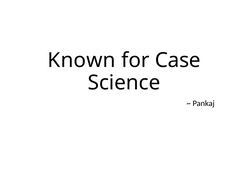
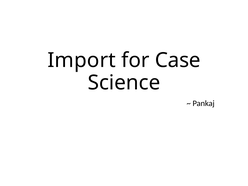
Known: Known -> Import
